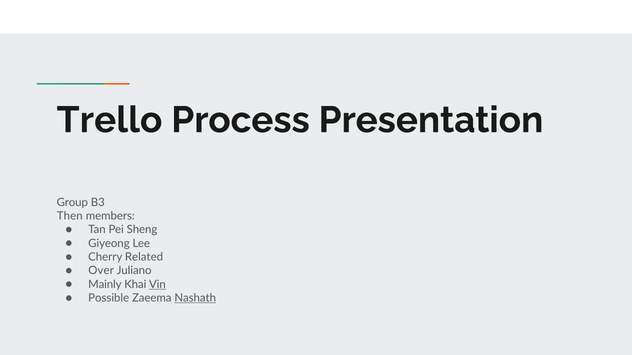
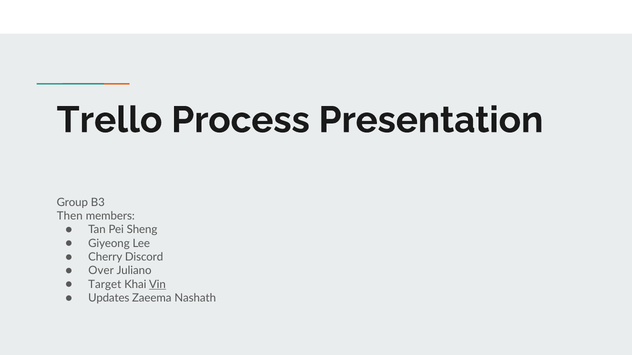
Related: Related -> Discord
Mainly: Mainly -> Target
Possible: Possible -> Updates
Nashath underline: present -> none
